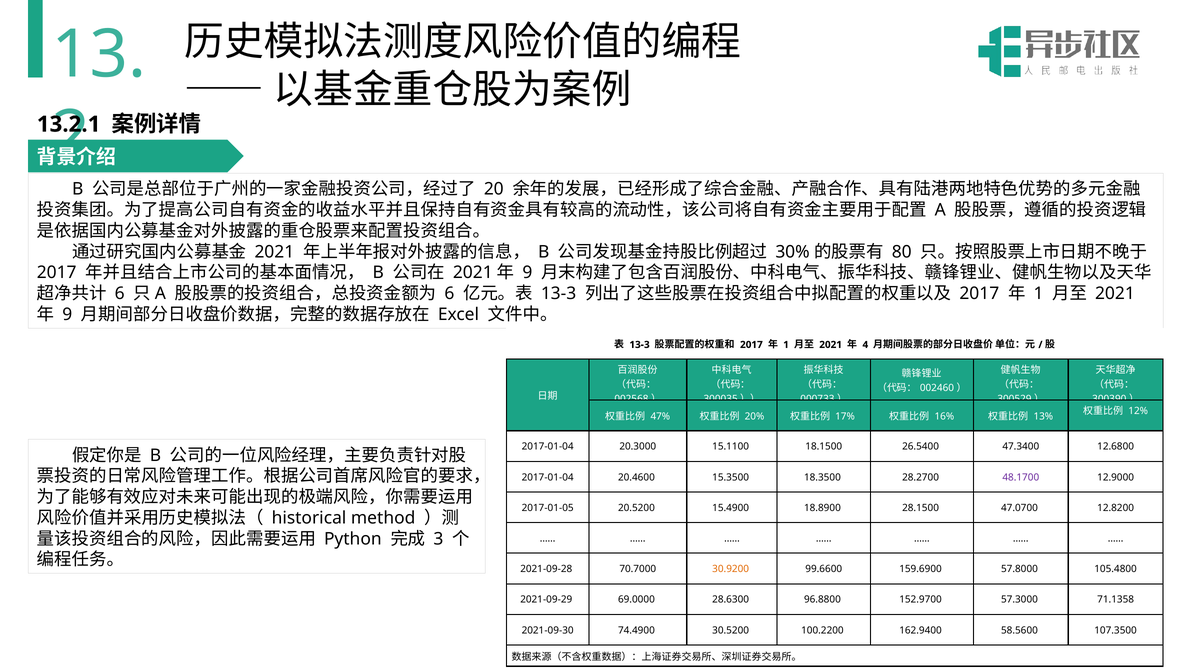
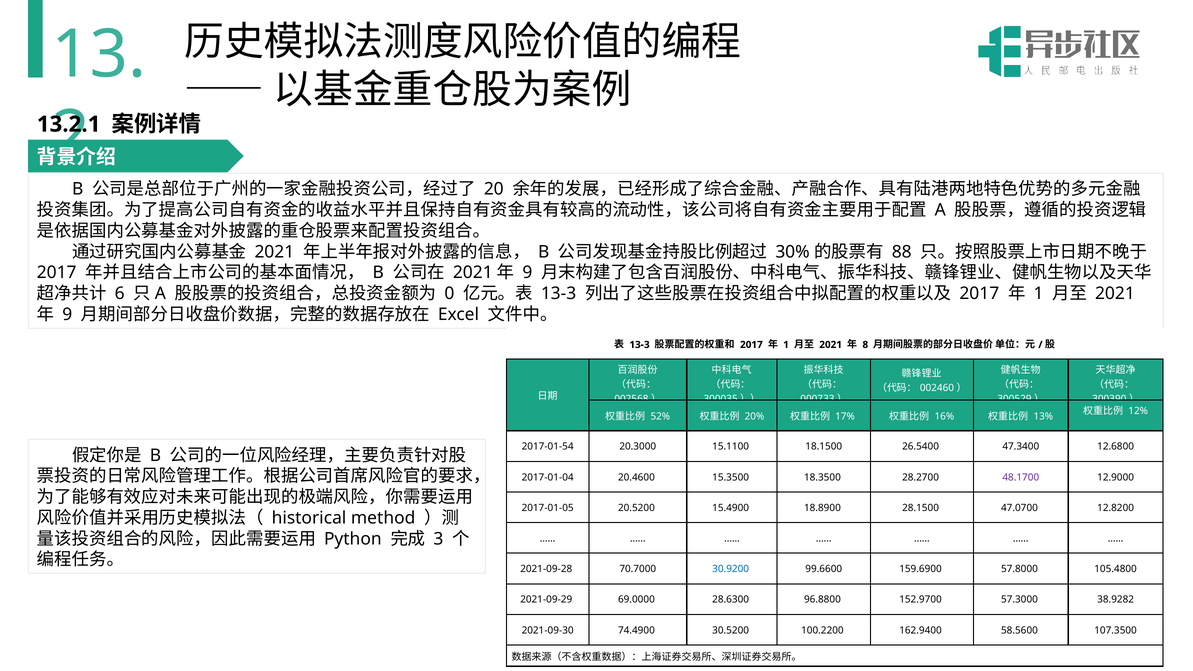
80: 80 -> 88
6 at (449, 294): 6 -> 0
4: 4 -> 8
47%: 47% -> 52%
2017-01-04 at (548, 447): 2017-01-04 -> 2017-01-54
30.9200 colour: orange -> blue
71.1358: 71.1358 -> 38.9282
